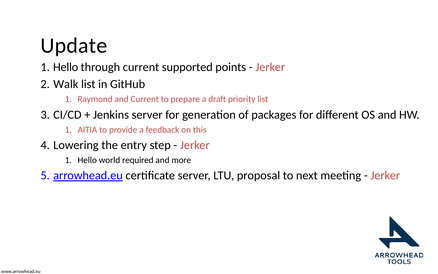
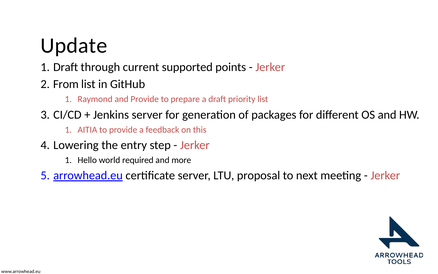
Hello at (66, 67): Hello -> Draft
Walk: Walk -> From
and Current: Current -> Provide
